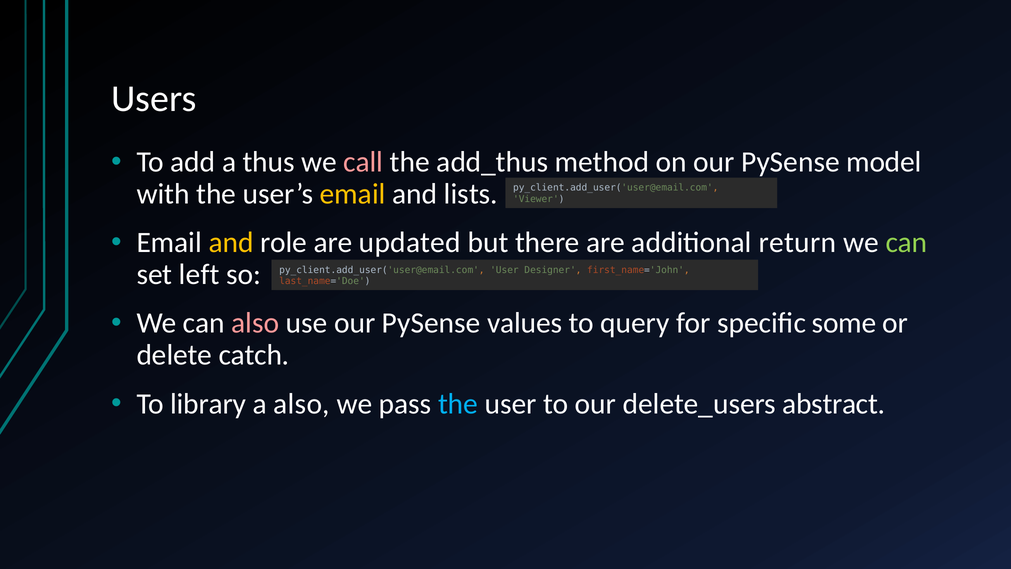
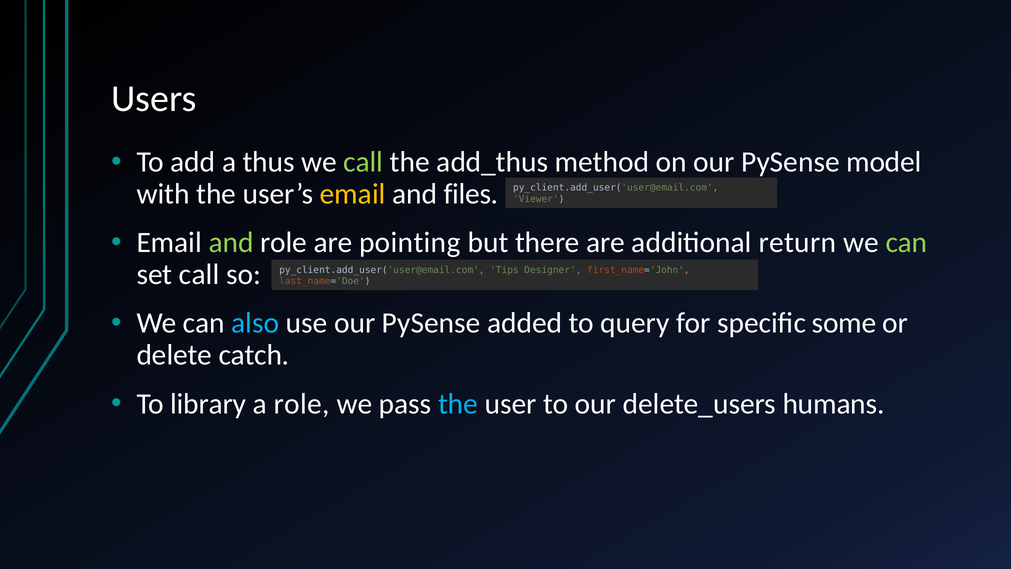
call at (363, 162) colour: pink -> light green
lists: lists -> files
and at (231, 243) colour: yellow -> light green
updated: updated -> pointing
set left: left -> call
py_client.add_user('user@email.com User: User -> Tips
also at (255, 323) colour: pink -> light blue
values: values -> added
a also: also -> role
abstract: abstract -> humans
